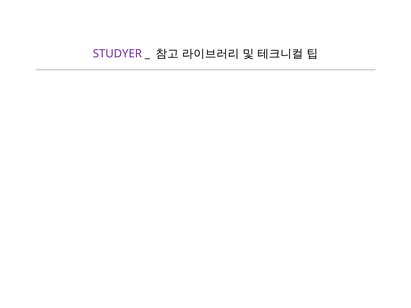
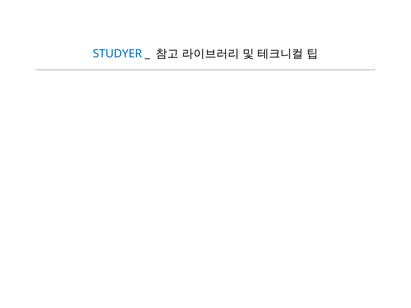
STUDYER colour: purple -> blue
